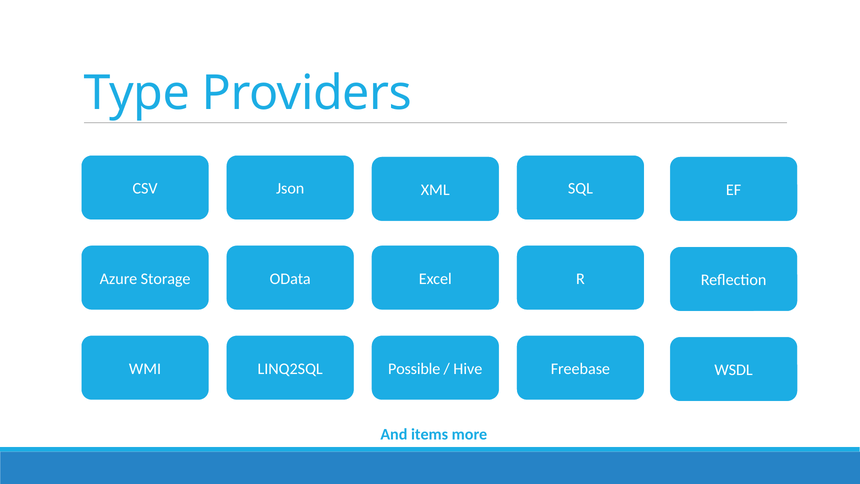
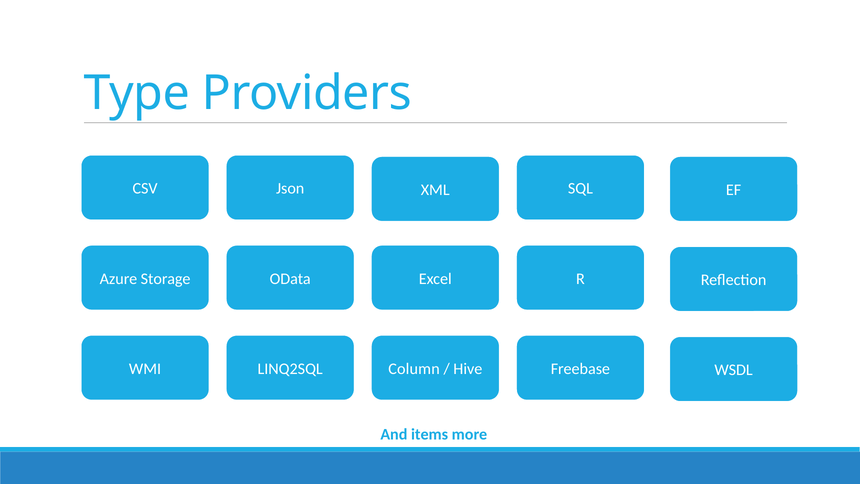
Possible: Possible -> Column
